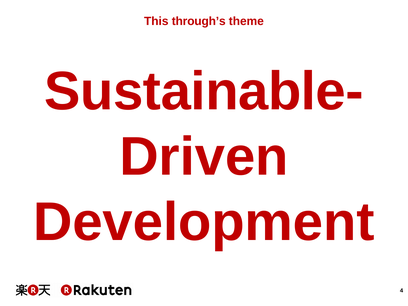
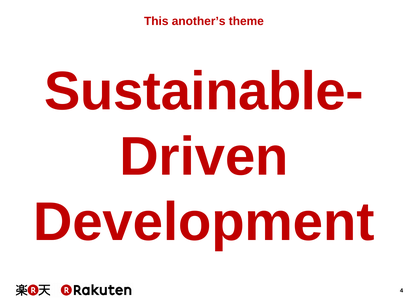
through’s: through’s -> another’s
